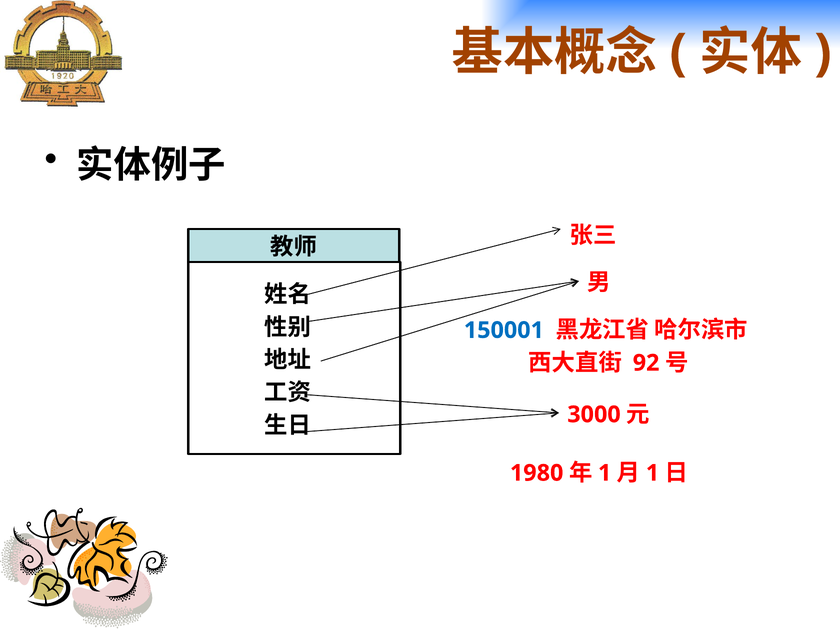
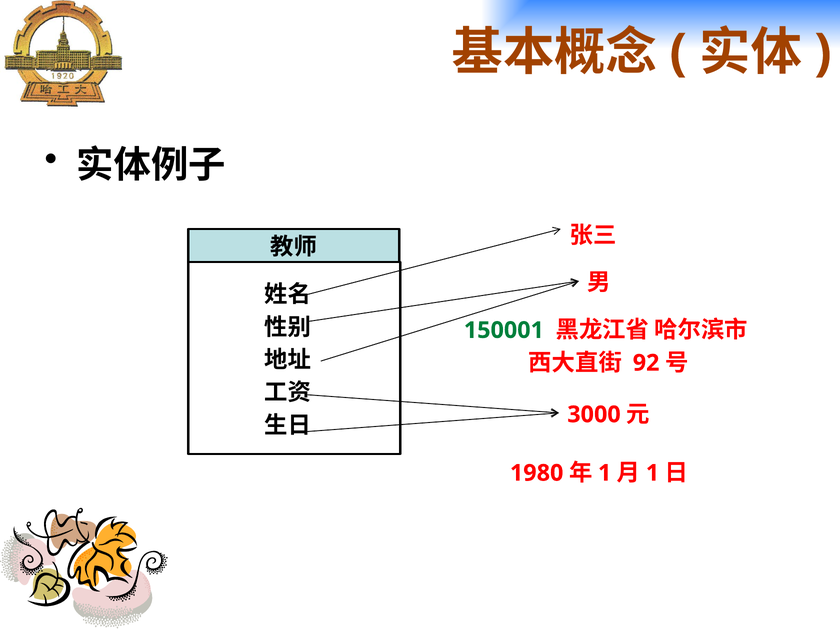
150001 colour: blue -> green
